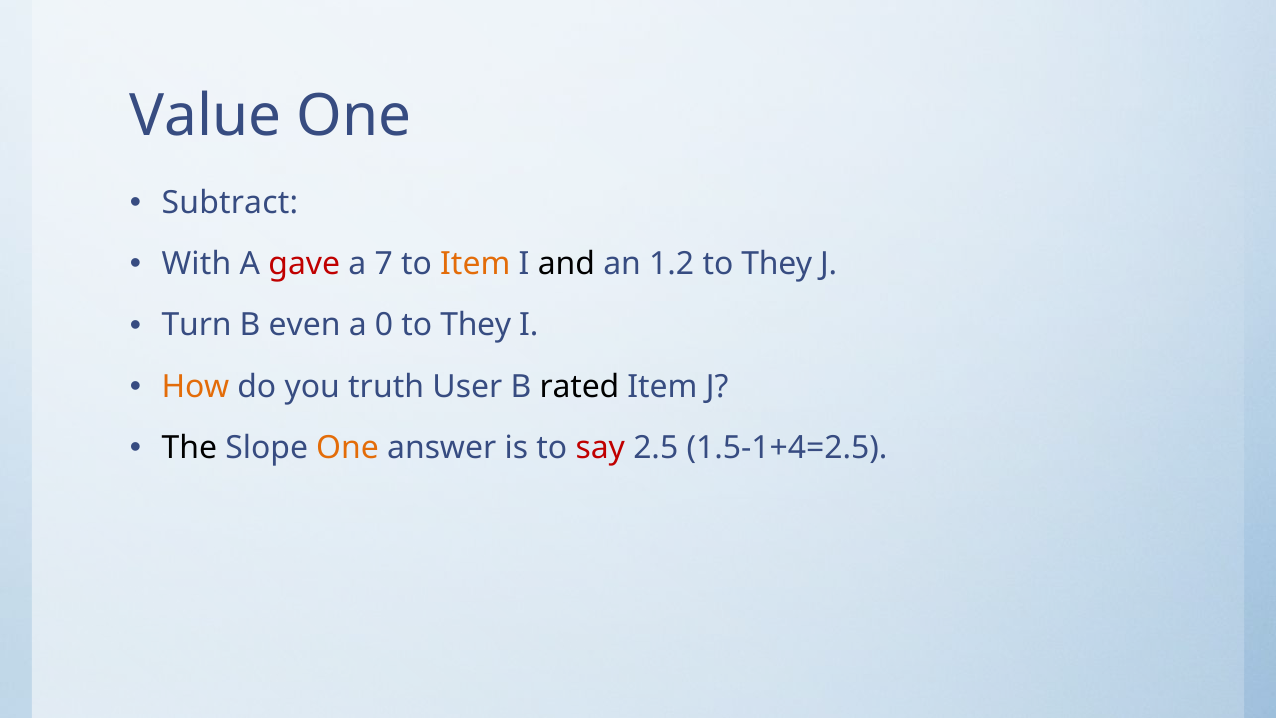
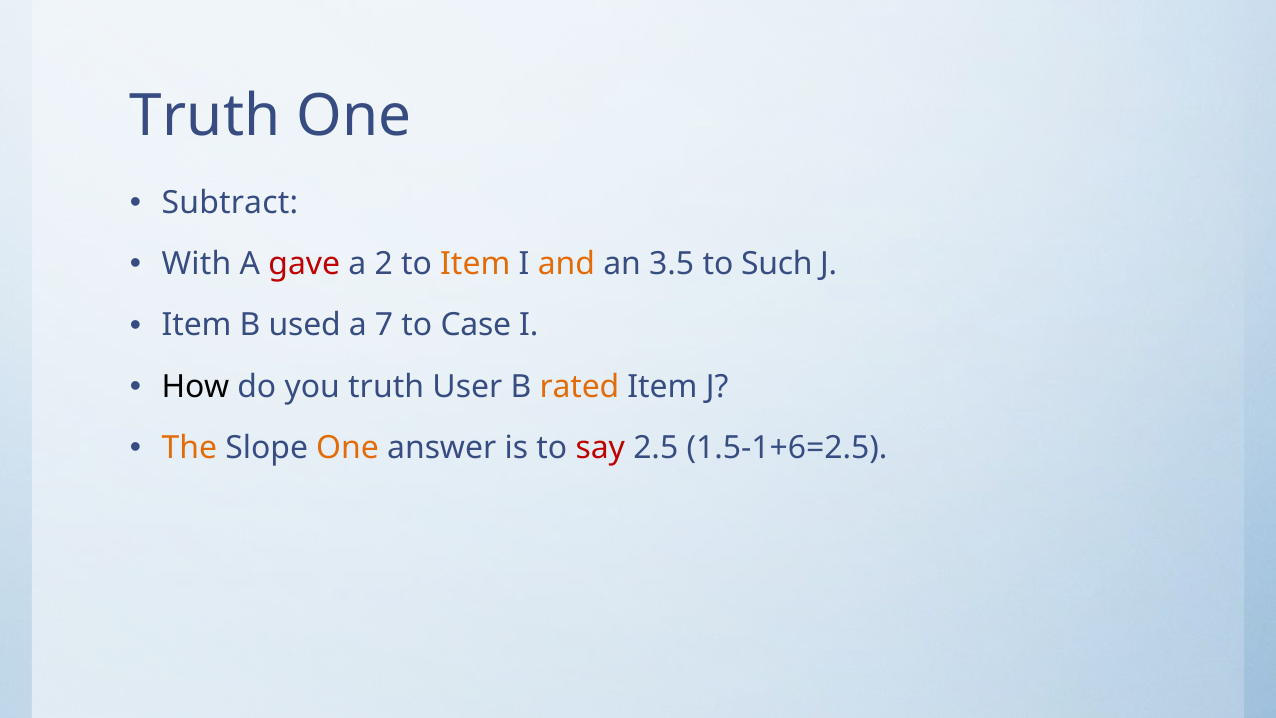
Value at (206, 117): Value -> Truth
7: 7 -> 2
and colour: black -> orange
1.2: 1.2 -> 3.5
They at (777, 264): They -> Such
Turn at (197, 325): Turn -> Item
even: even -> used
0: 0 -> 7
They at (476, 325): They -> Case
How colour: orange -> black
rated colour: black -> orange
The colour: black -> orange
1.5-1+4=2.5: 1.5-1+4=2.5 -> 1.5-1+6=2.5
